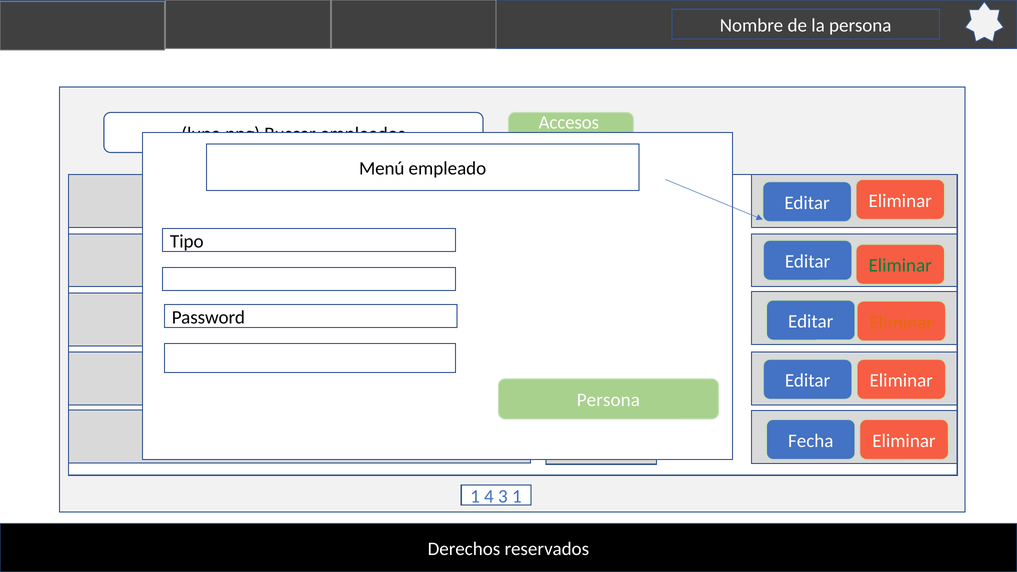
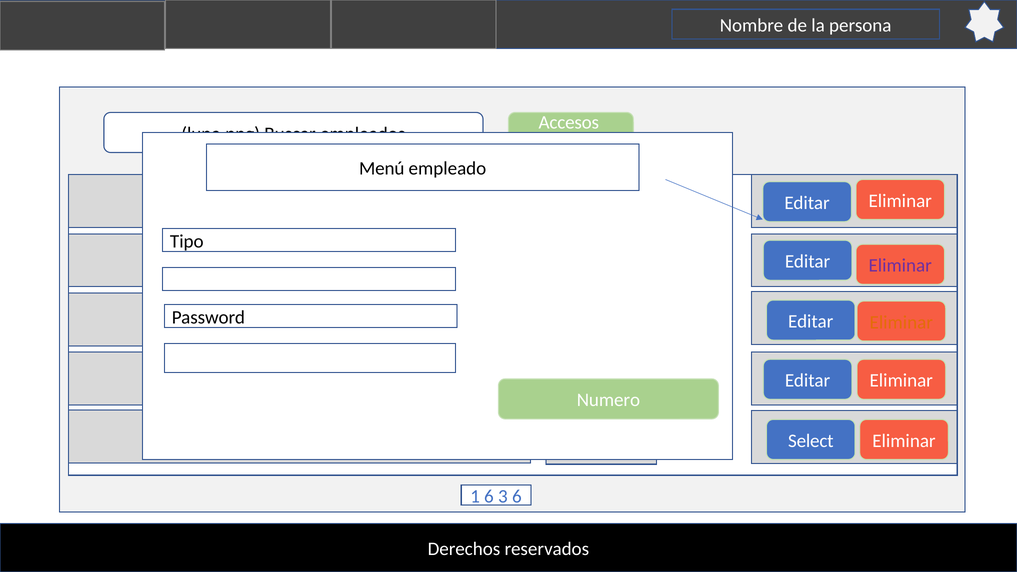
Eliminar at (900, 266) colour: green -> purple
Persona at (608, 400): Persona -> Numero
Fecha: Fecha -> Select
1 4: 4 -> 6
3 1: 1 -> 6
